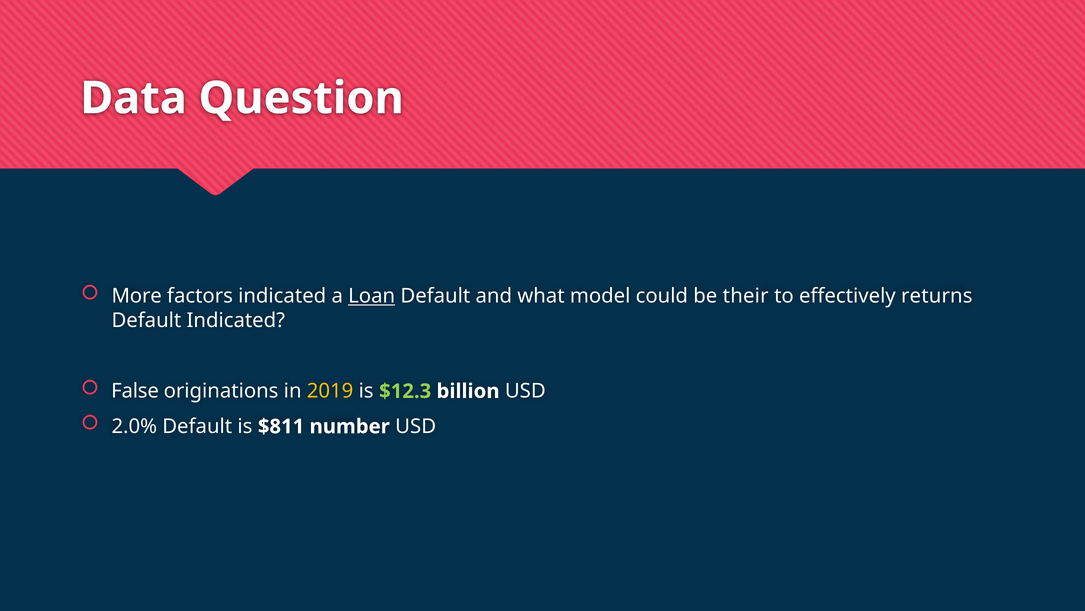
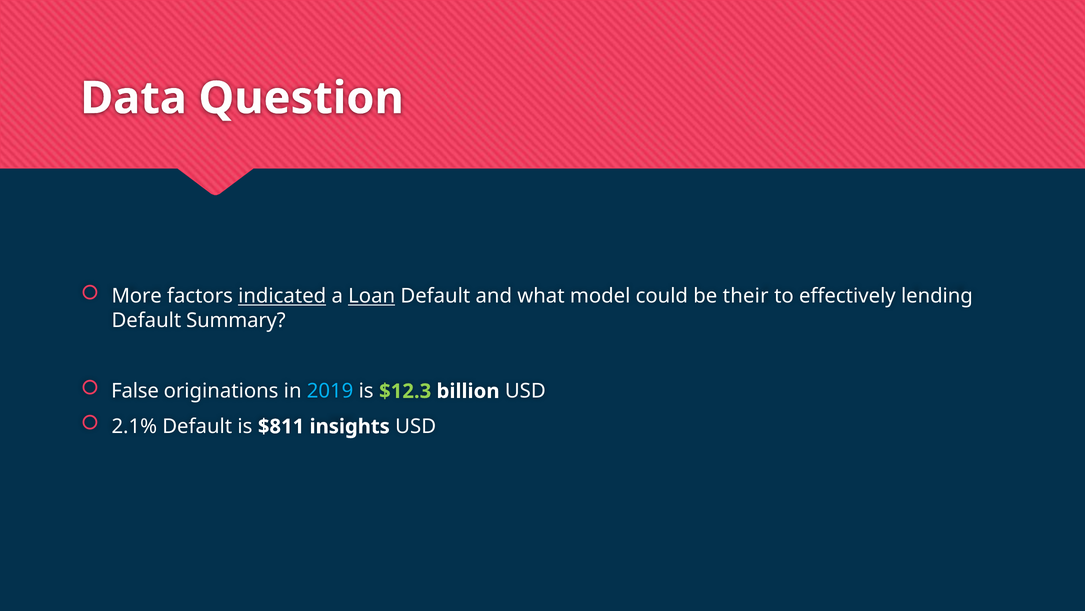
indicated at (282, 296) underline: none -> present
returns: returns -> lending
Default Indicated: Indicated -> Summary
2019 colour: yellow -> light blue
2.0%: 2.0% -> 2.1%
number: number -> insights
